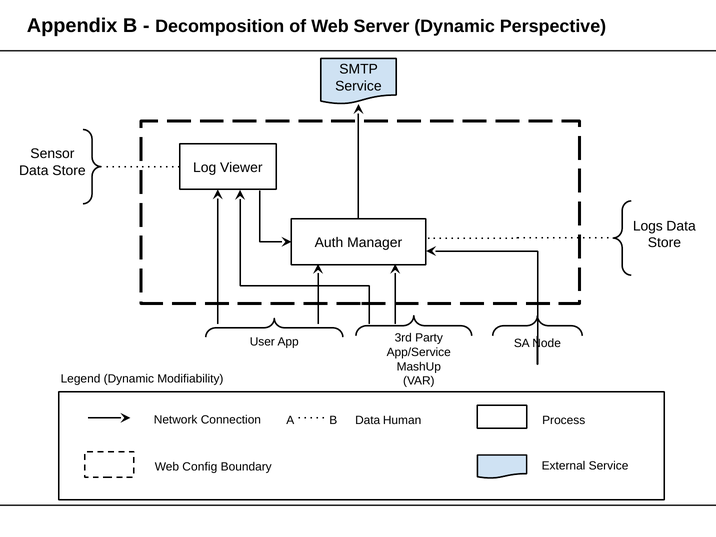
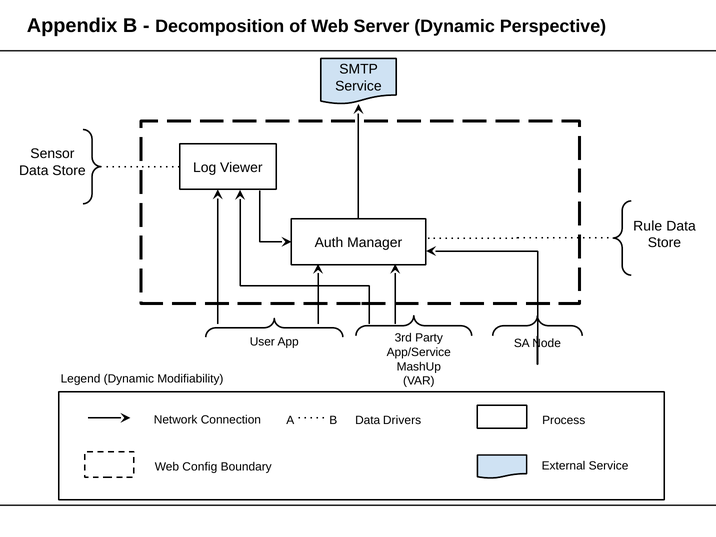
Logs: Logs -> Rule
Human: Human -> Drivers
